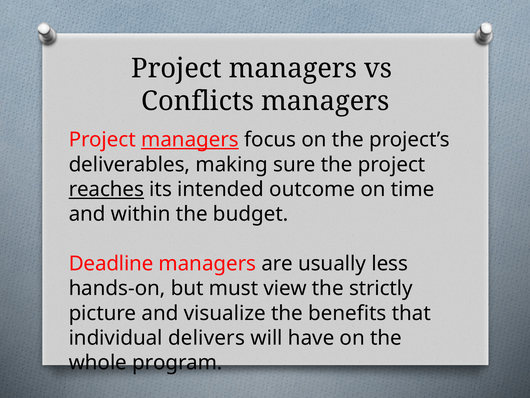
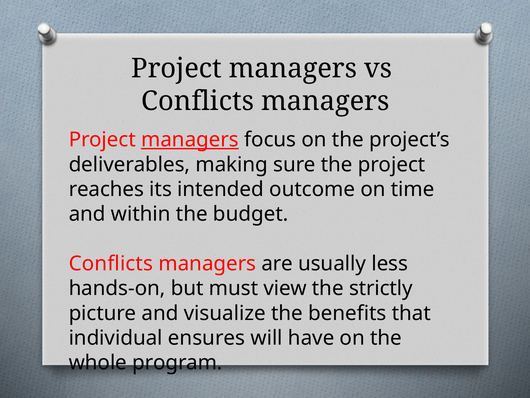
reaches underline: present -> none
Deadline at (111, 263): Deadline -> Conflicts
delivers: delivers -> ensures
